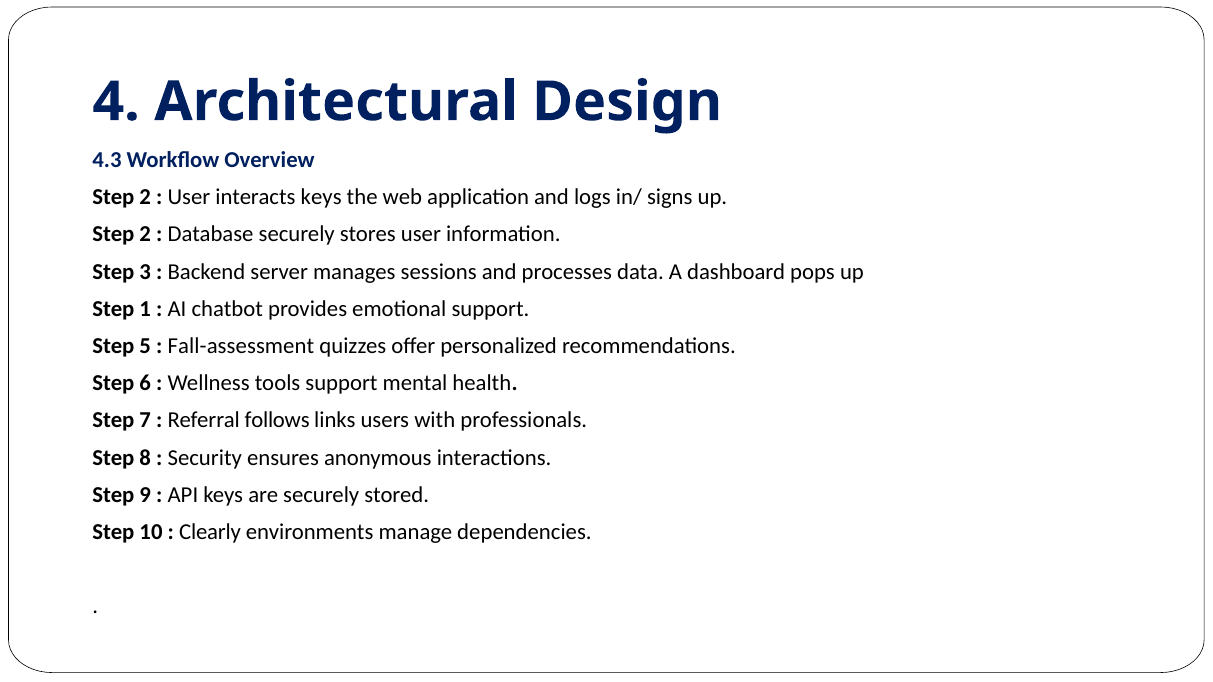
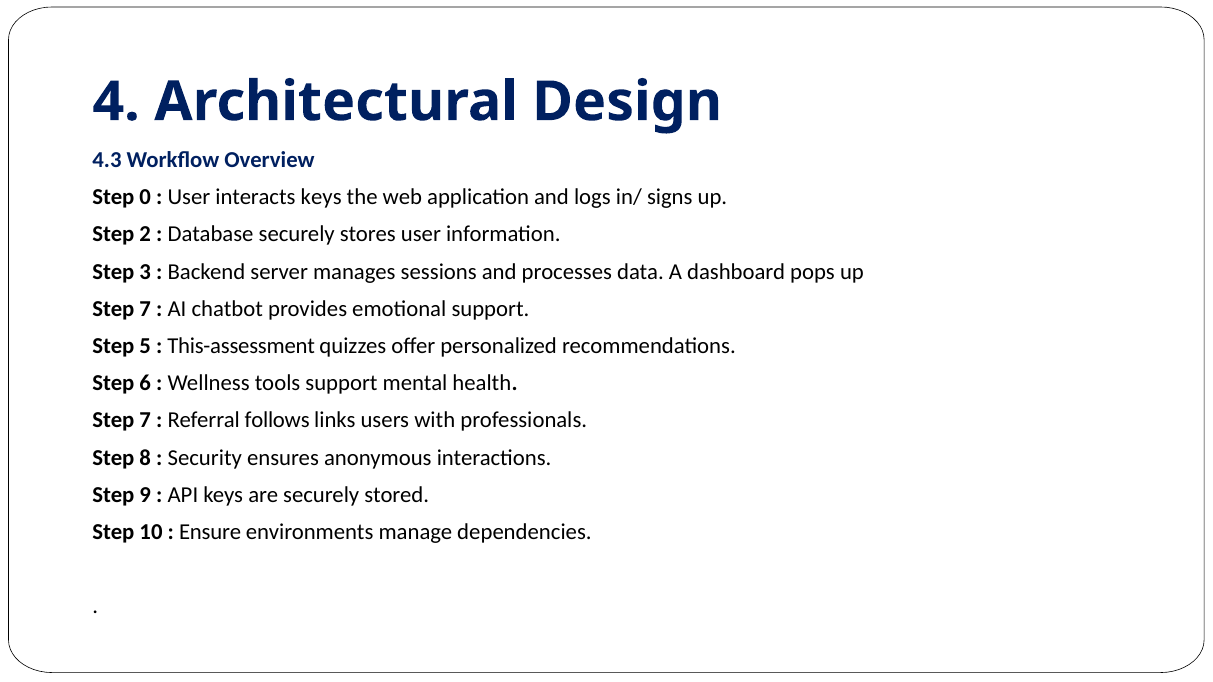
2 at (145, 197): 2 -> 0
1 at (145, 309): 1 -> 7
Fall-assessment: Fall-assessment -> This-assessment
Clearly: Clearly -> Ensure
